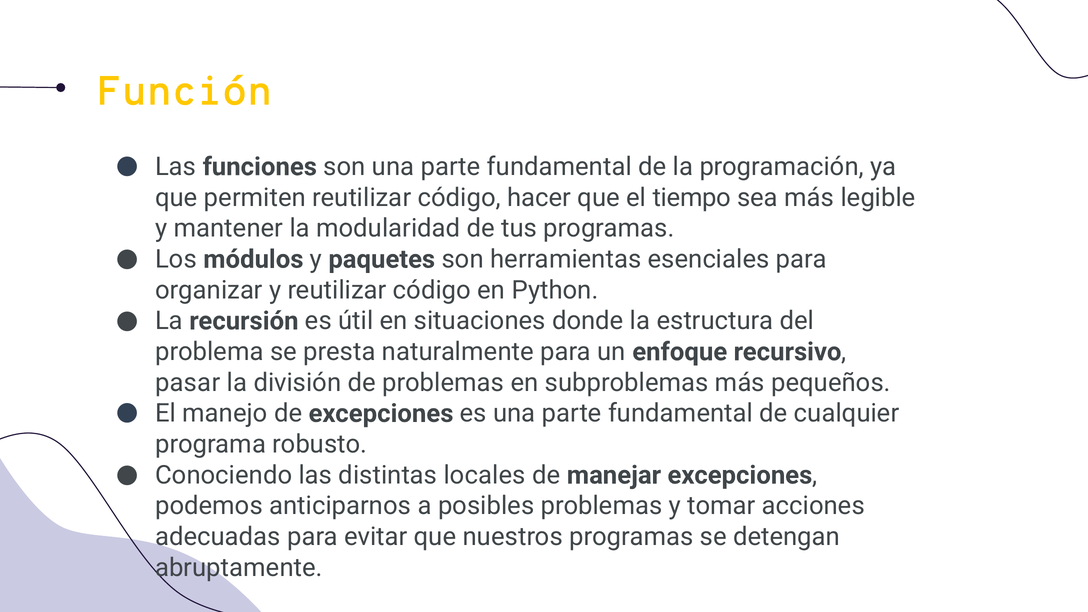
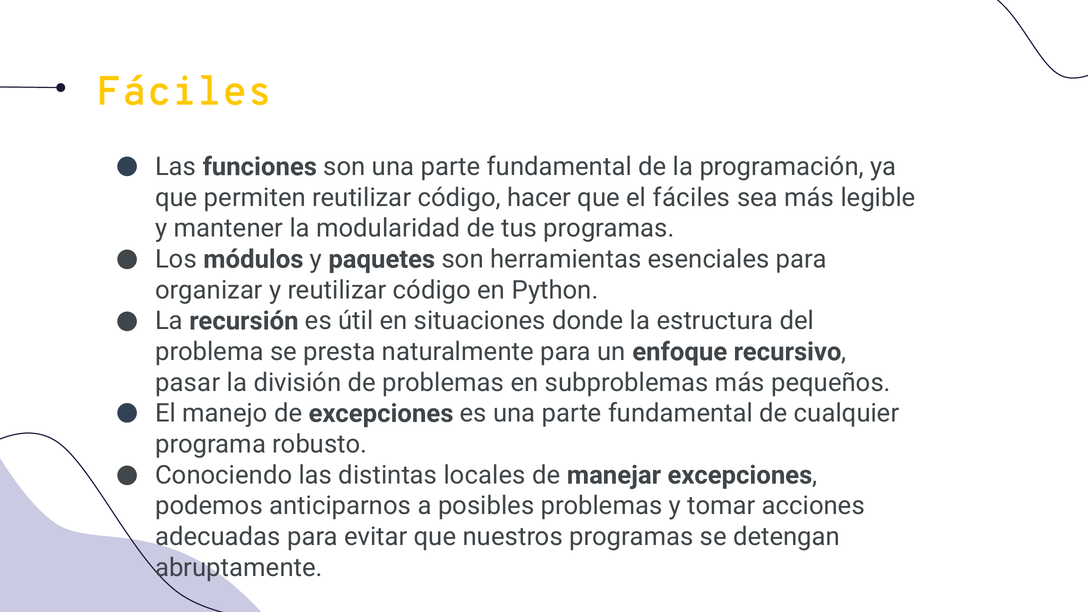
Función at (184, 91): Función -> Fáciles
el tiempo: tiempo -> fáciles
